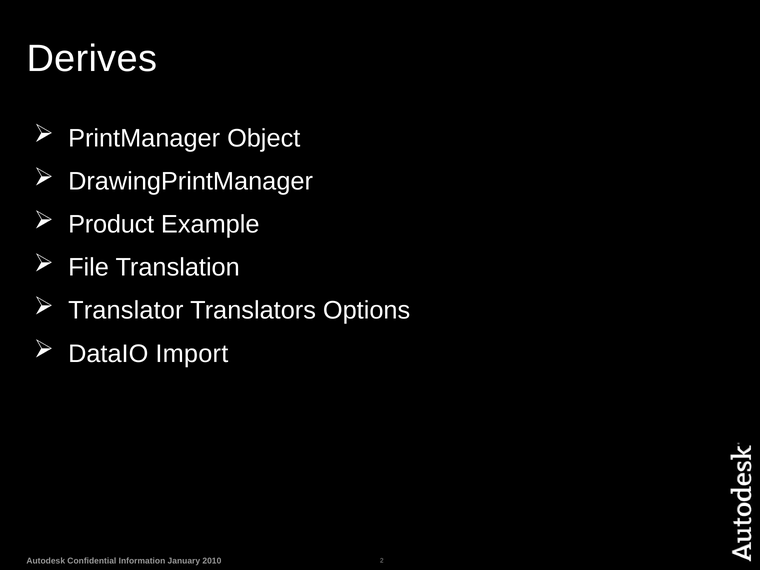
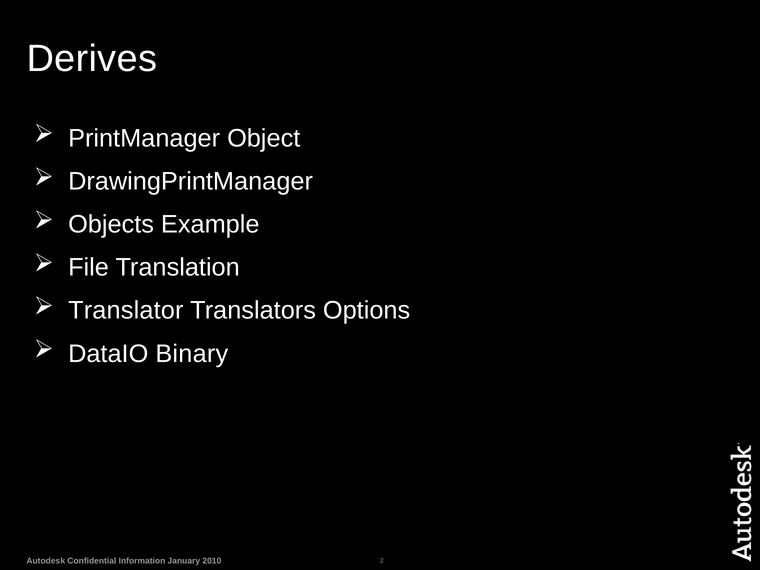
Product: Product -> Objects
Import: Import -> Binary
